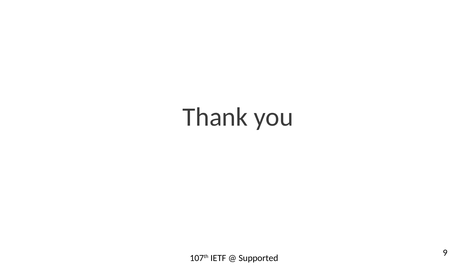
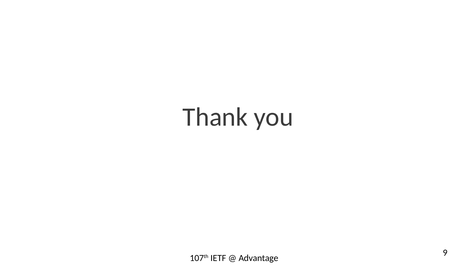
Supported: Supported -> Advantage
